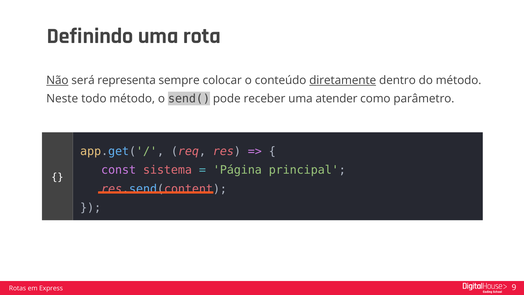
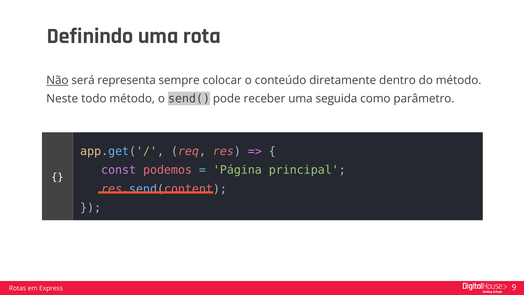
diretamente underline: present -> none
atender: atender -> seguida
sistema: sistema -> podemos
